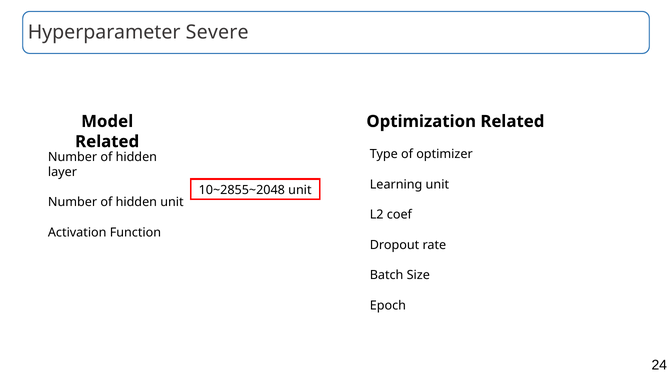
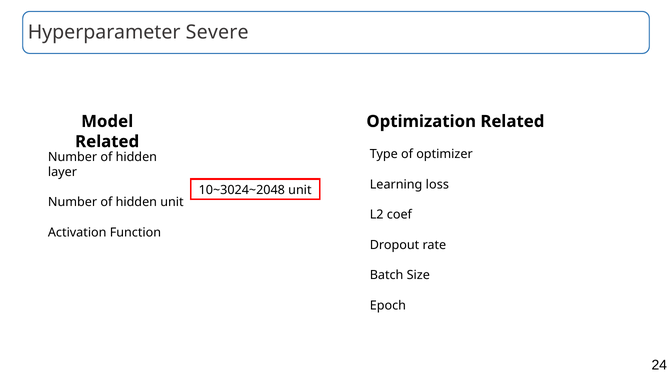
Learning unit: unit -> loss
10~2855~2048: 10~2855~2048 -> 10~3024~2048
